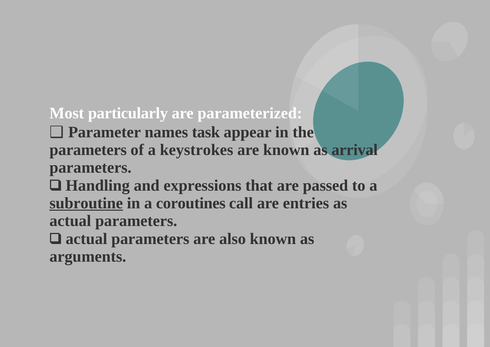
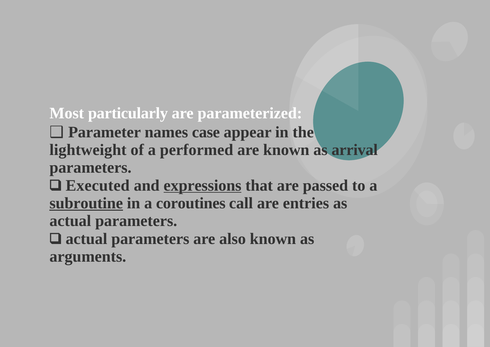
task: task -> case
parameters at (88, 150): parameters -> lightweight
keystrokes: keystrokes -> performed
Handling: Handling -> Executed
expressions underline: none -> present
